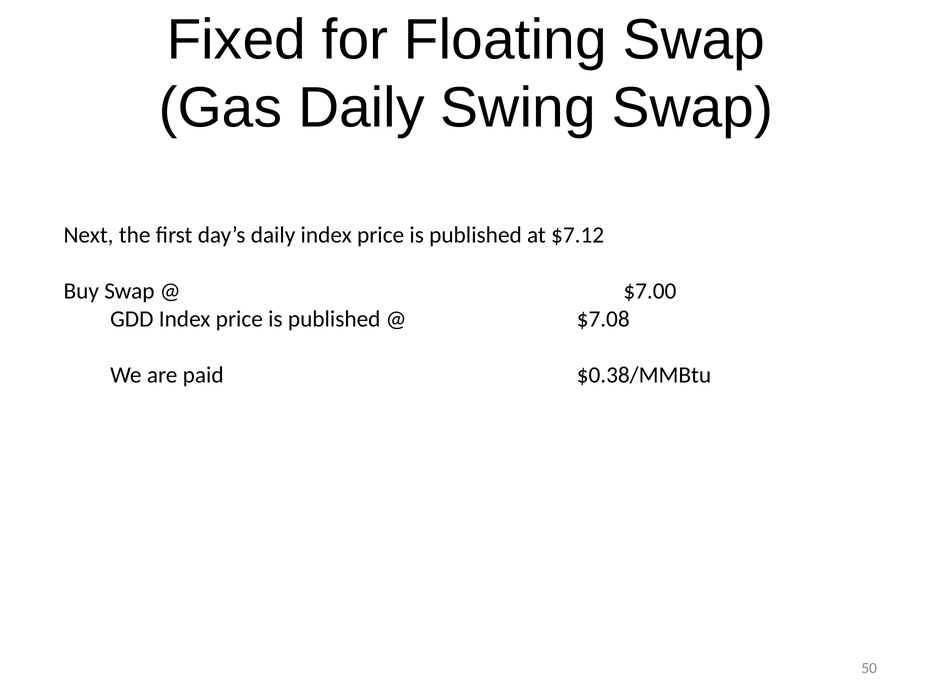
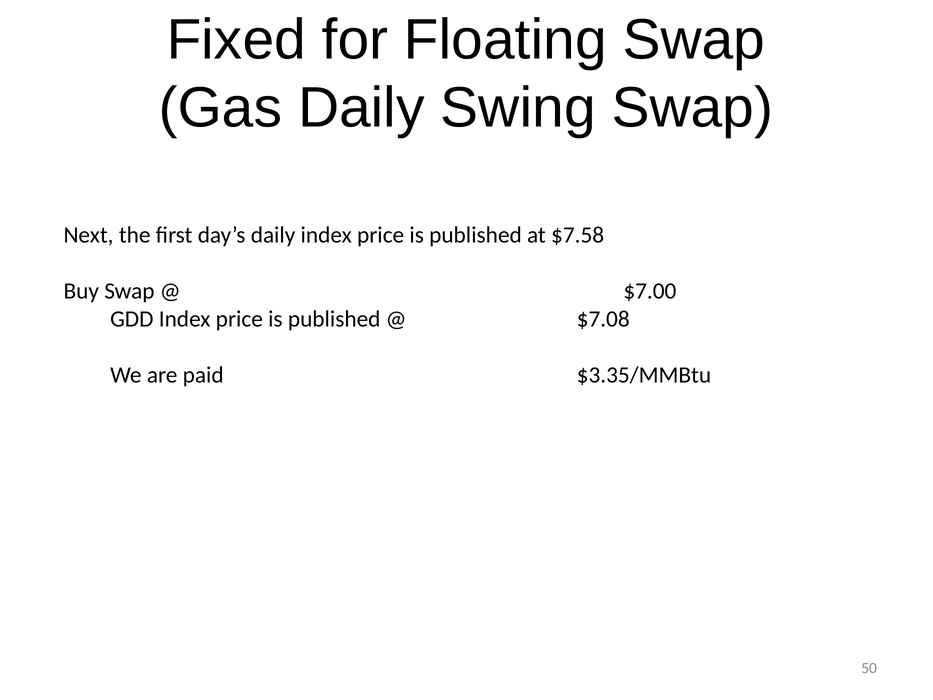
$7.12: $7.12 -> $7.58
$0.38/MMBtu: $0.38/MMBtu -> $3.35/MMBtu
